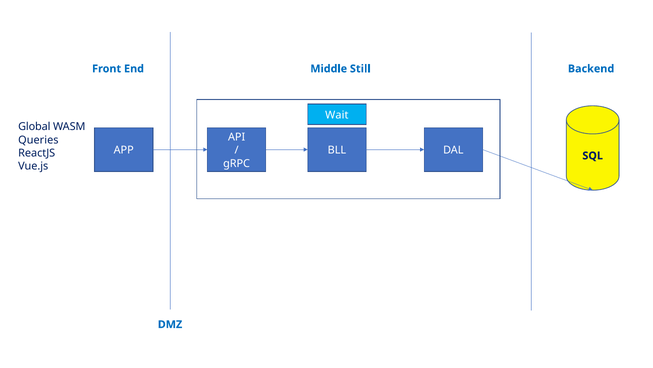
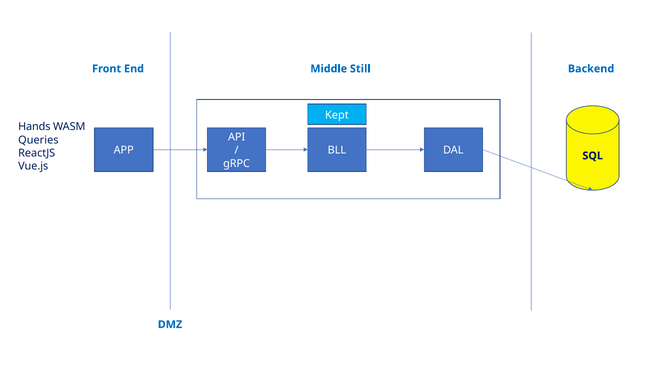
Wait: Wait -> Kept
Global: Global -> Hands
